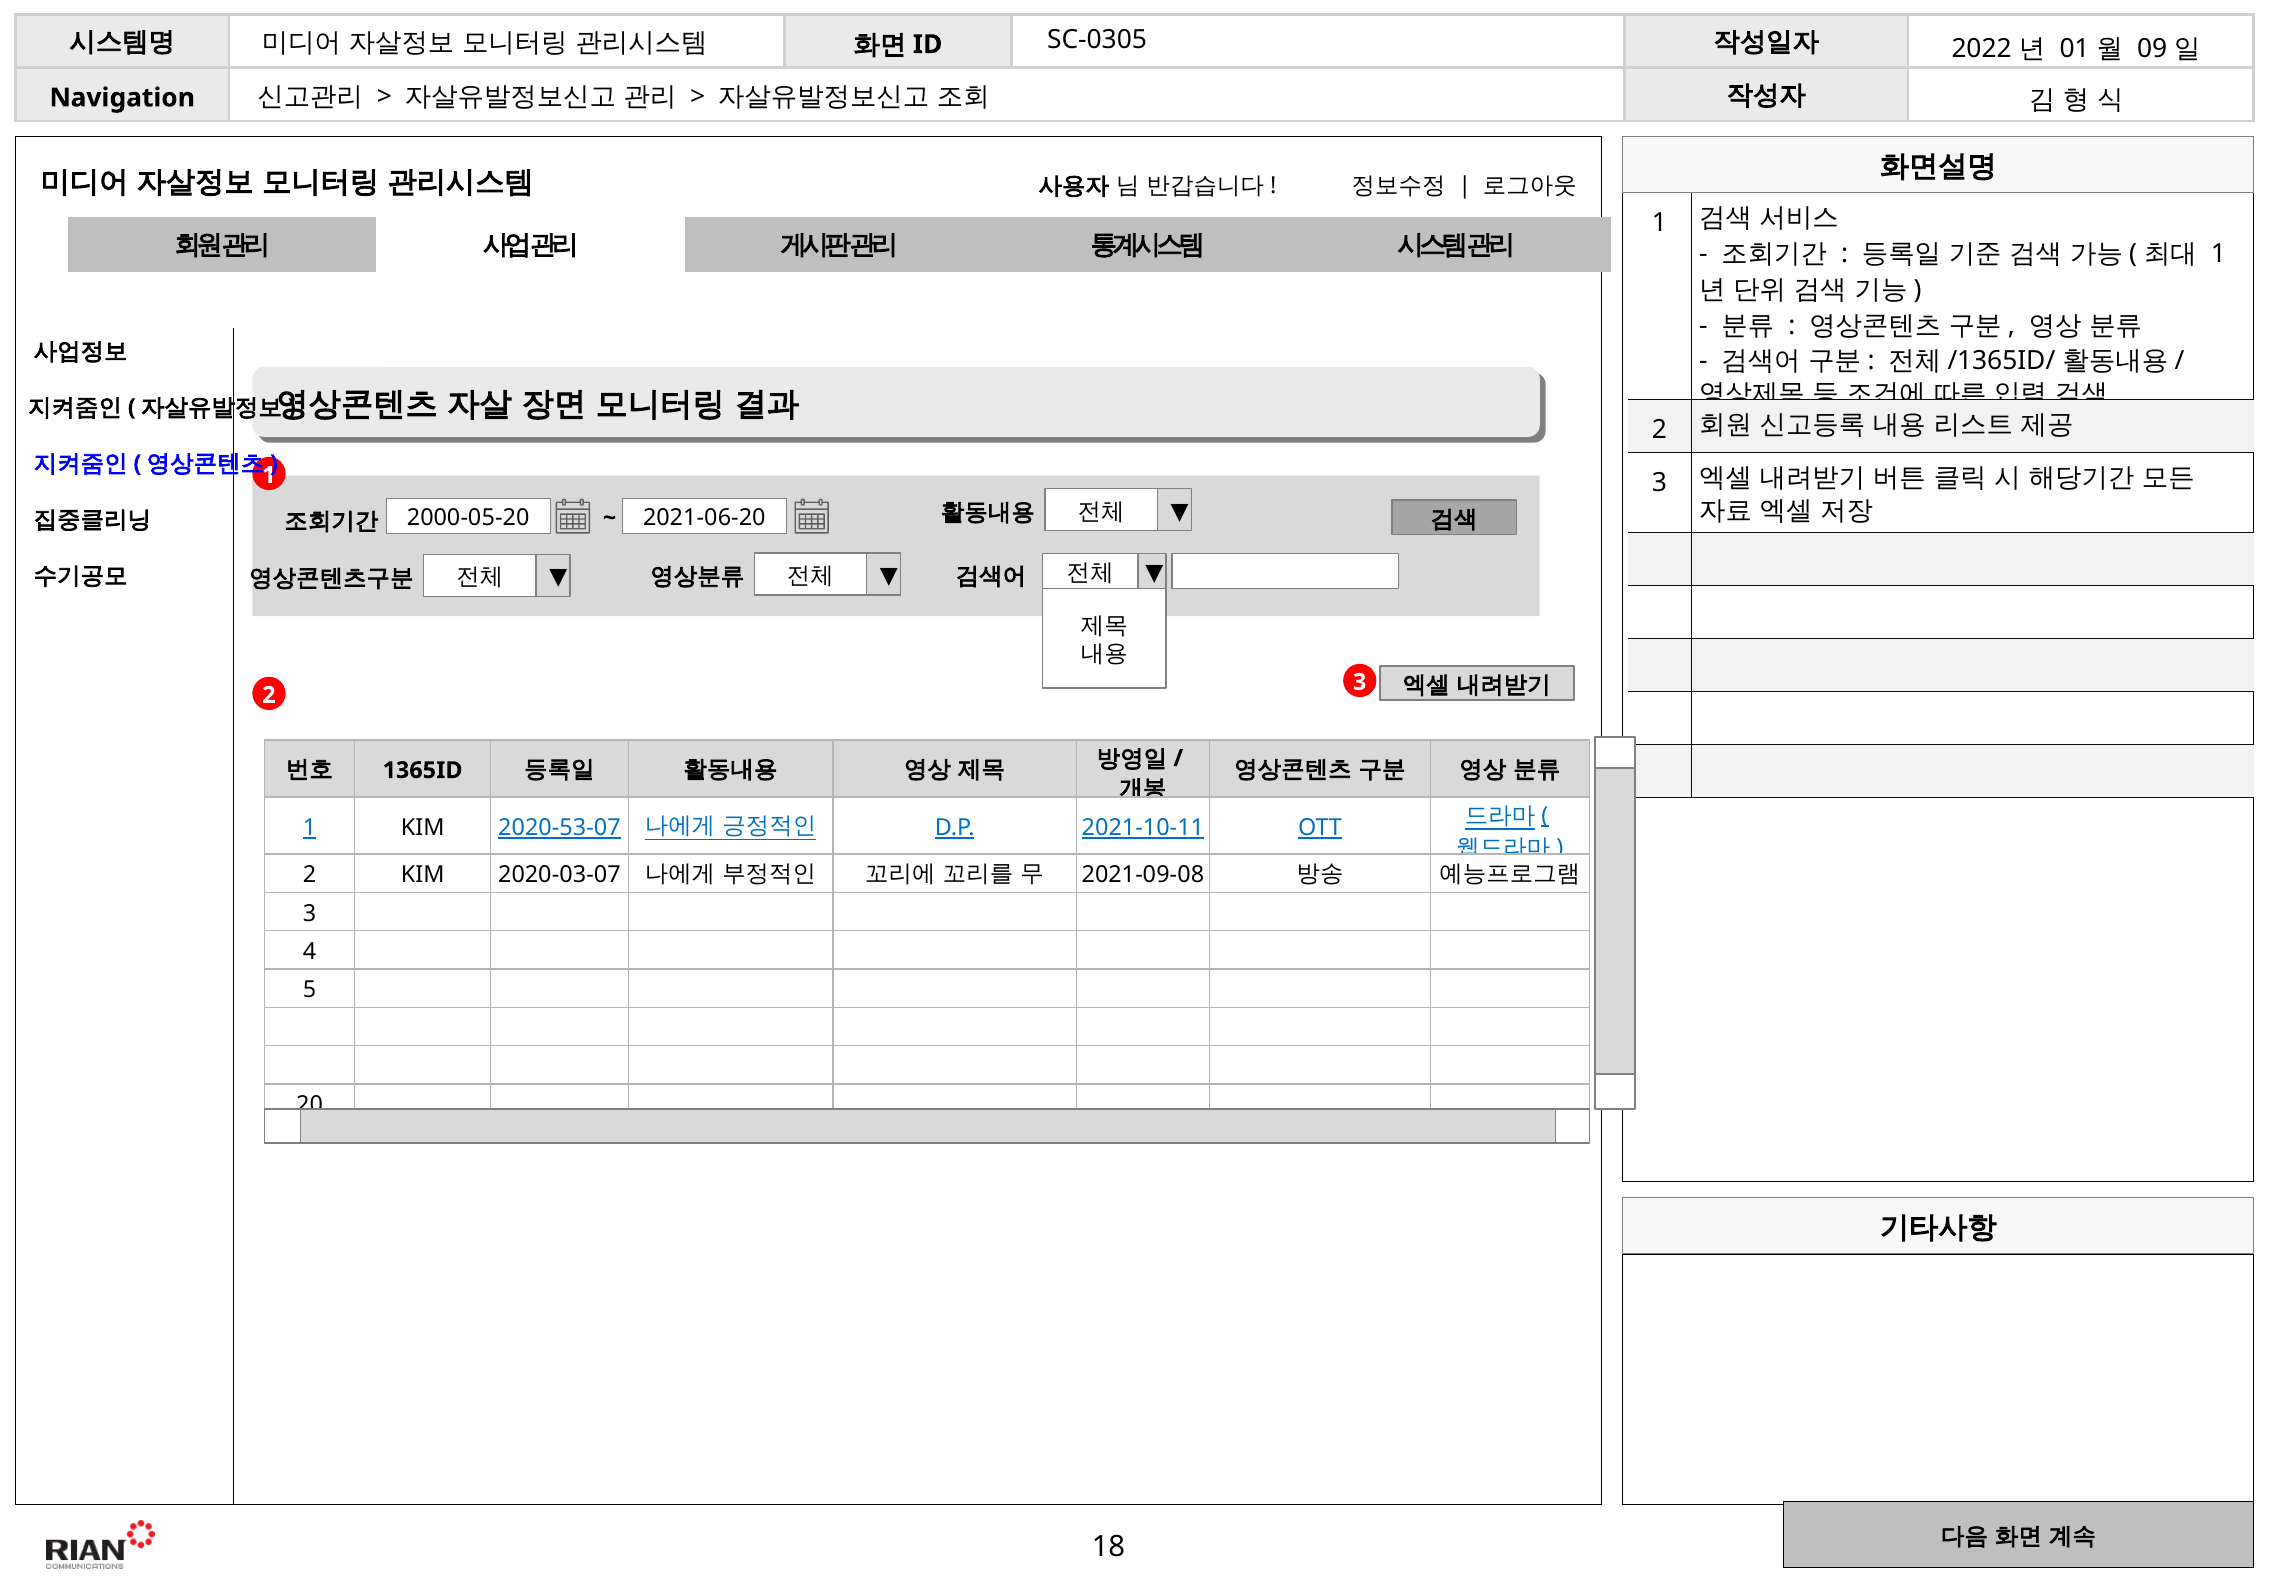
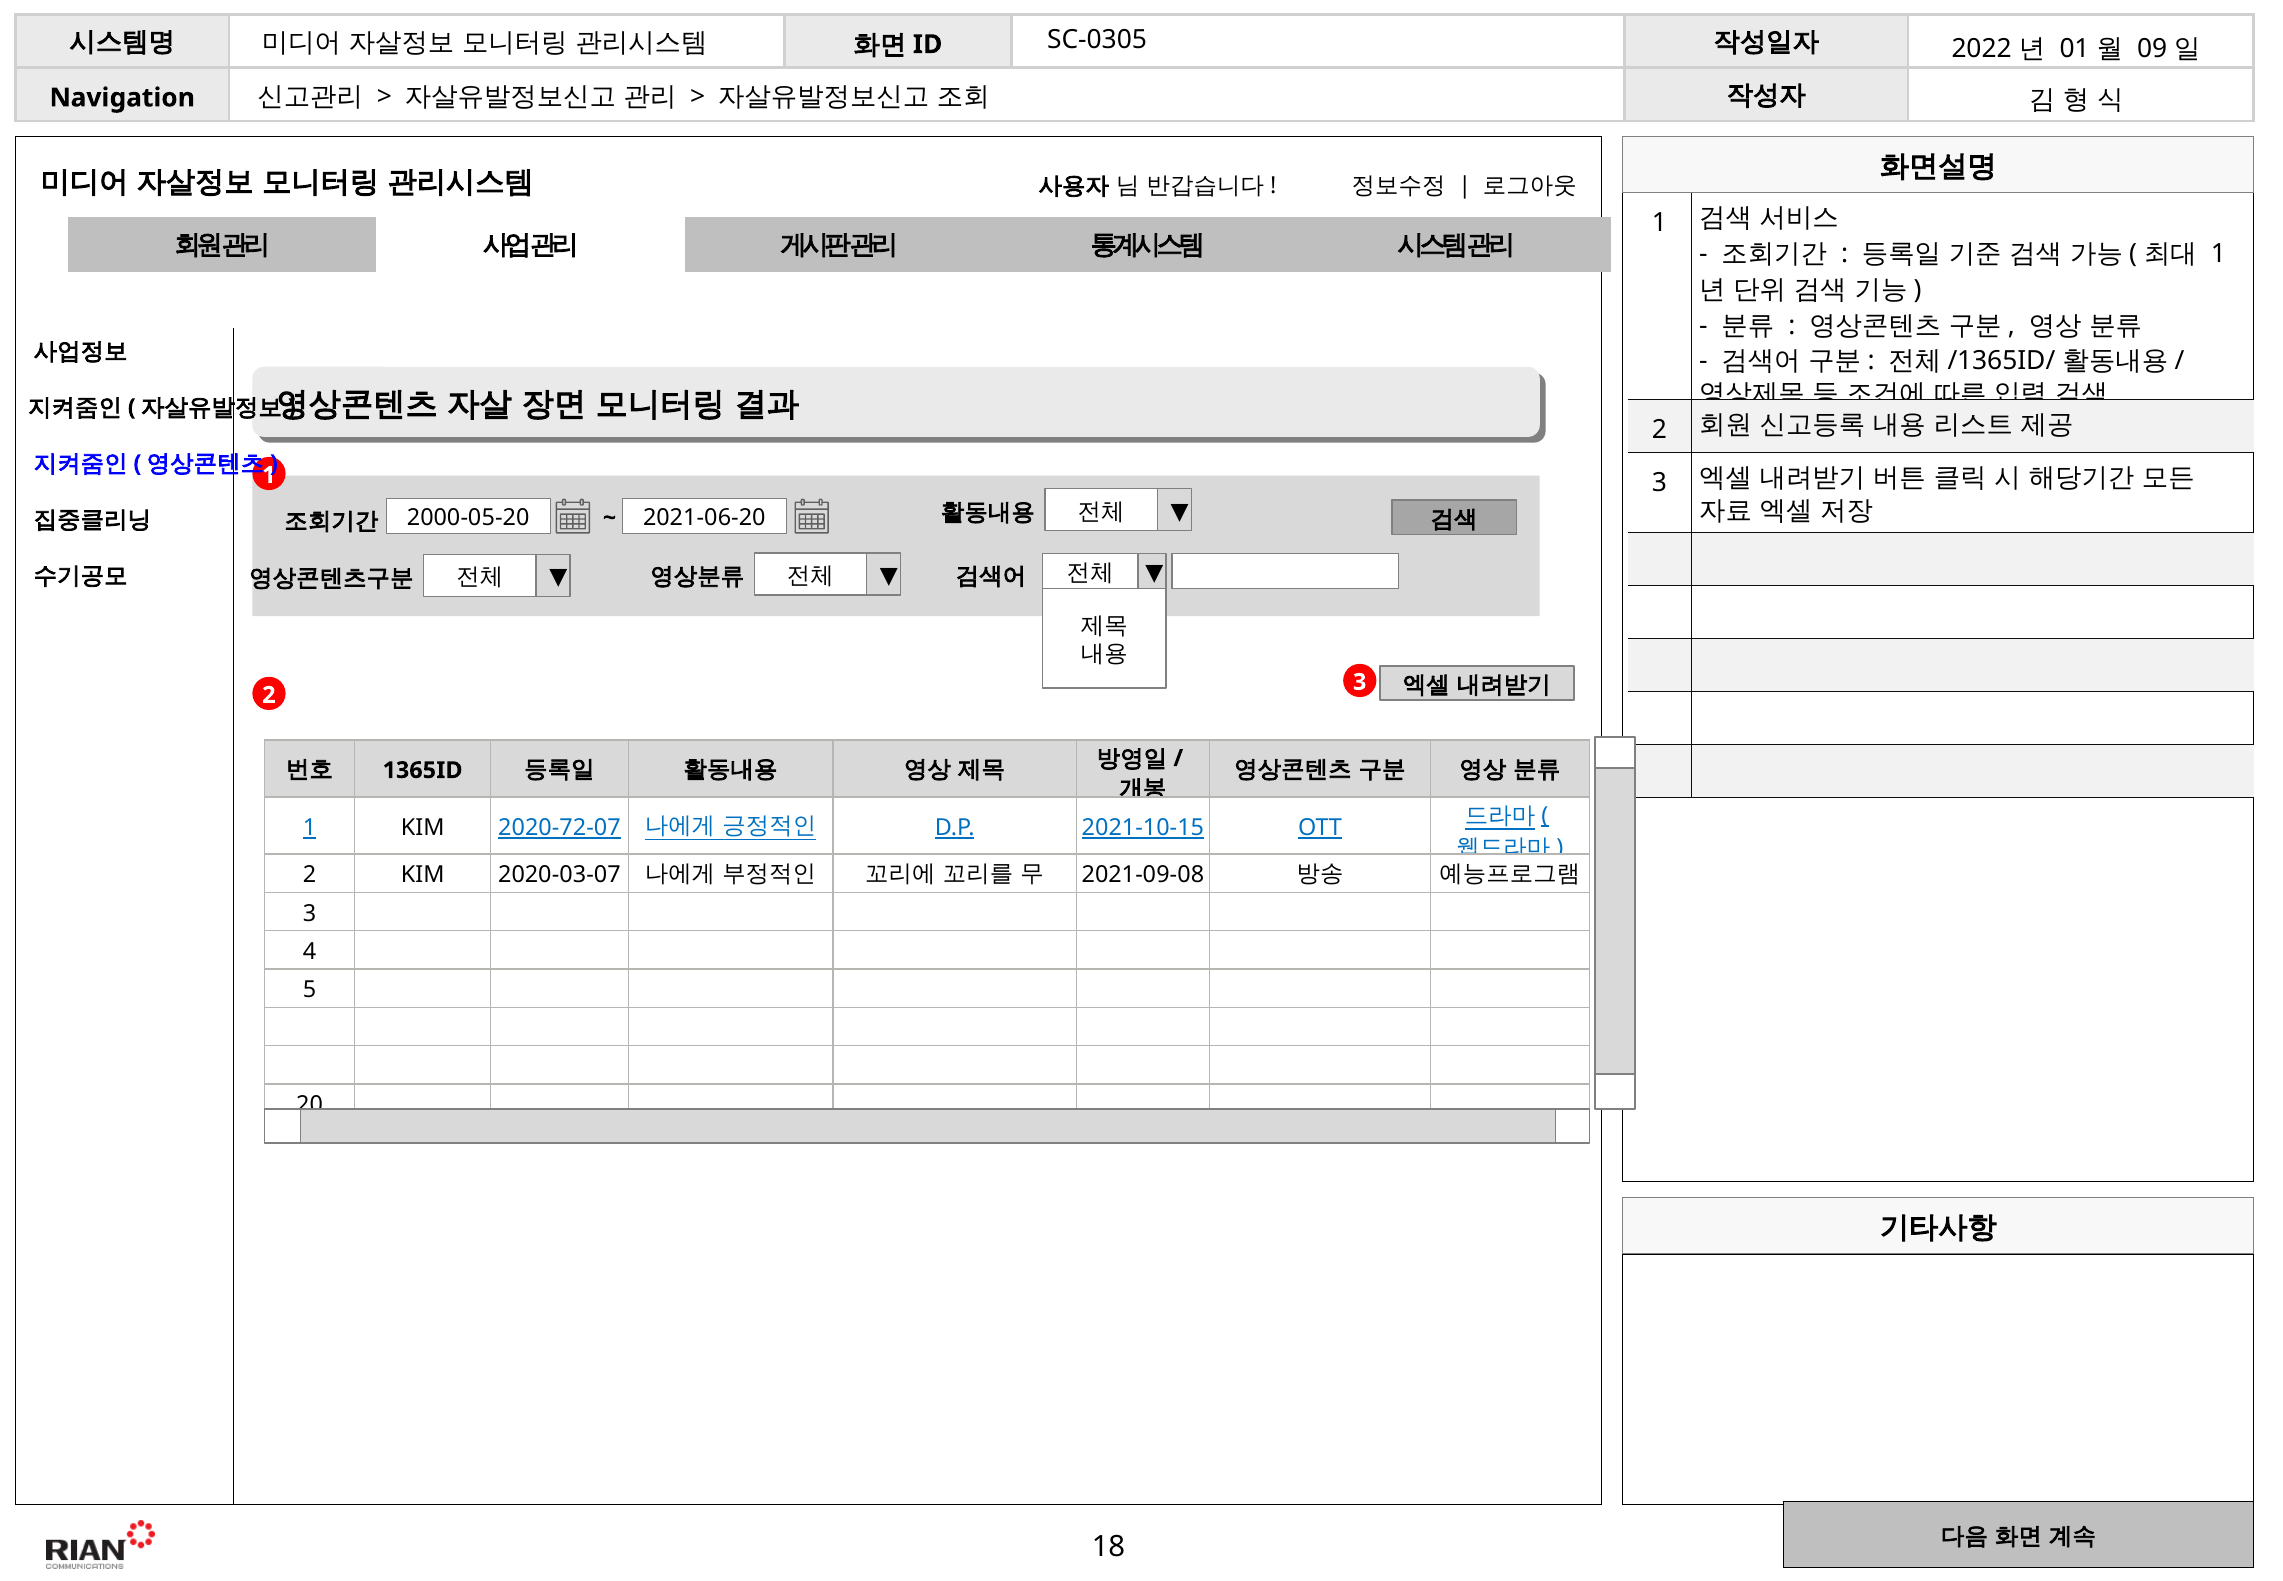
2020-53-07: 2020-53-07 -> 2020-72-07
2021-10-11: 2021-10-11 -> 2021-10-15
